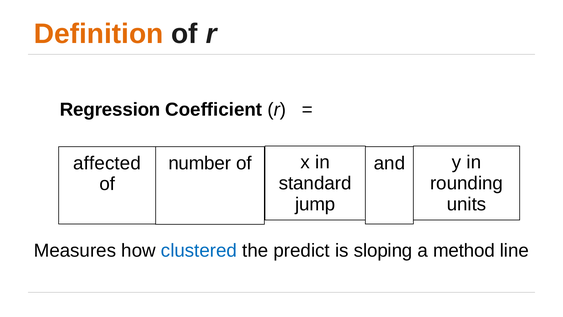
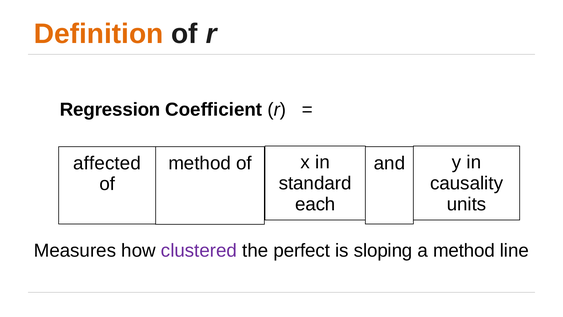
number at (200, 163): number -> method
rounding: rounding -> causality
jump: jump -> each
clustered colour: blue -> purple
predict: predict -> perfect
